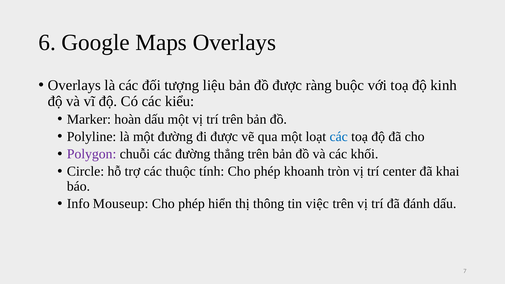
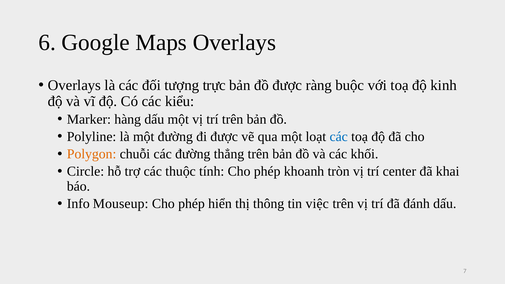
liệu: liệu -> trực
hoàn: hoàn -> hàng
Polygon colour: purple -> orange
